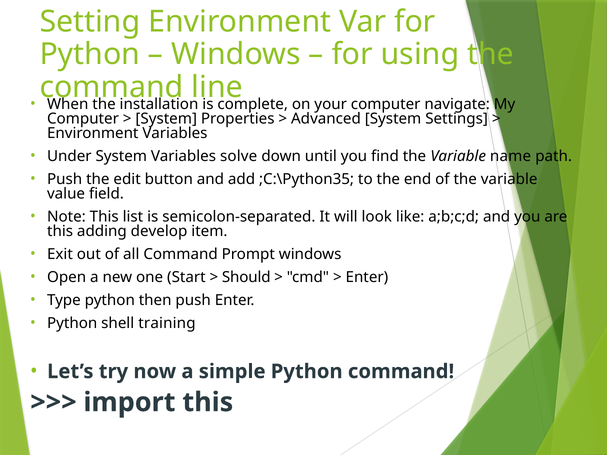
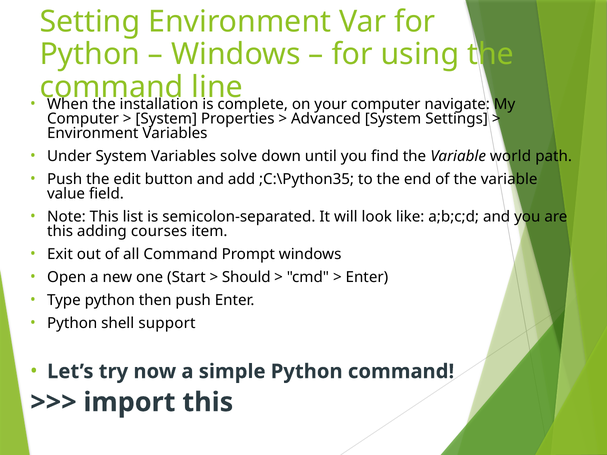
name: name -> world
develop: develop -> courses
training: training -> support
